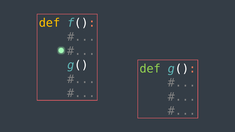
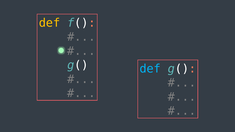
def at (150, 69) colour: light green -> light blue
